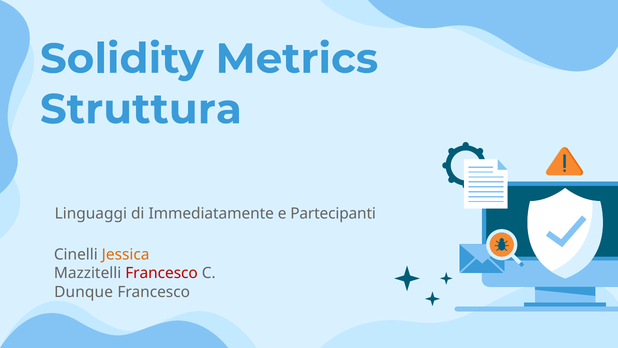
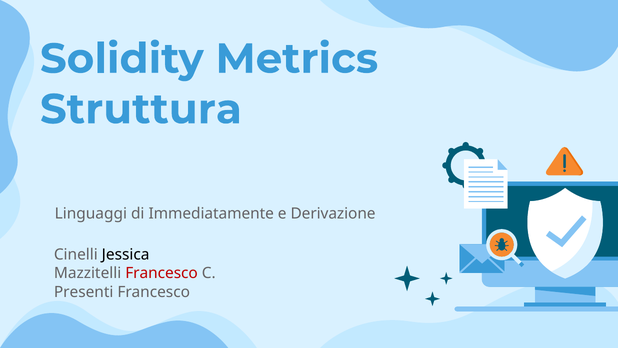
Partecipanti: Partecipanti -> Derivazione
Jessica colour: orange -> black
Dunque: Dunque -> Presenti
